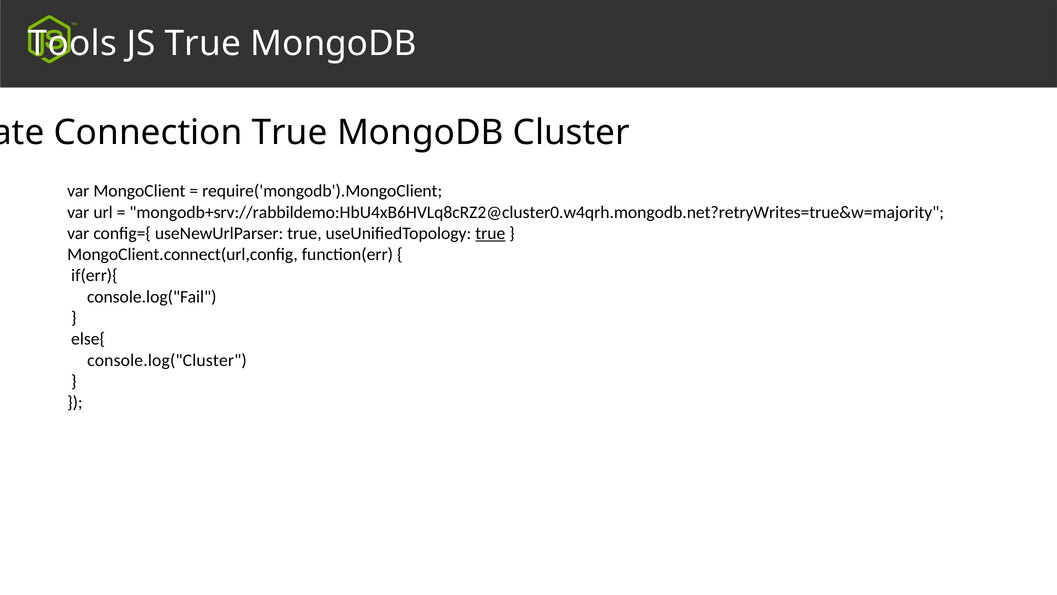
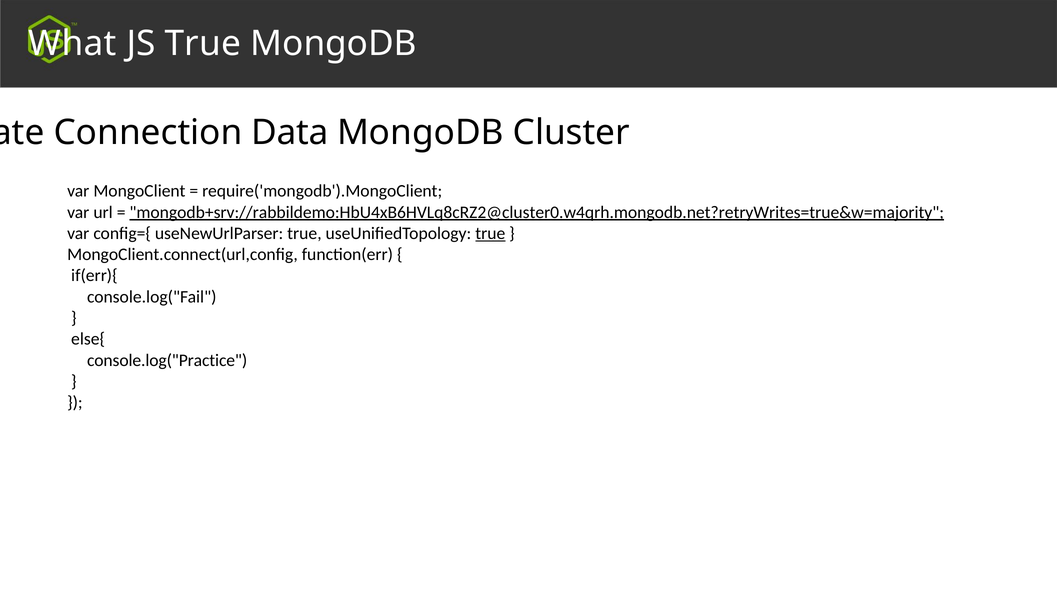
Tools: Tools -> What
Connection True: True -> Data
mongodb+srv://rabbildemo:HbU4xB6HVLq8cRZ2@cluster0.w4qrh.mongodb.net?retryWrites=true&w=majority underline: none -> present
console.log("Cluster: console.log("Cluster -> console.log("Practice
